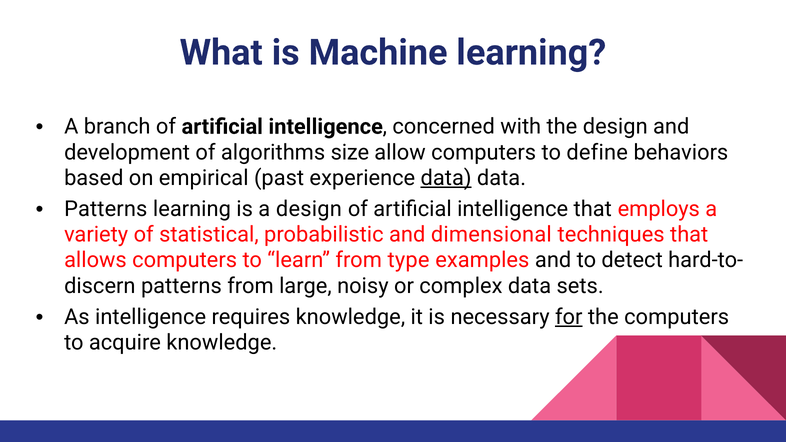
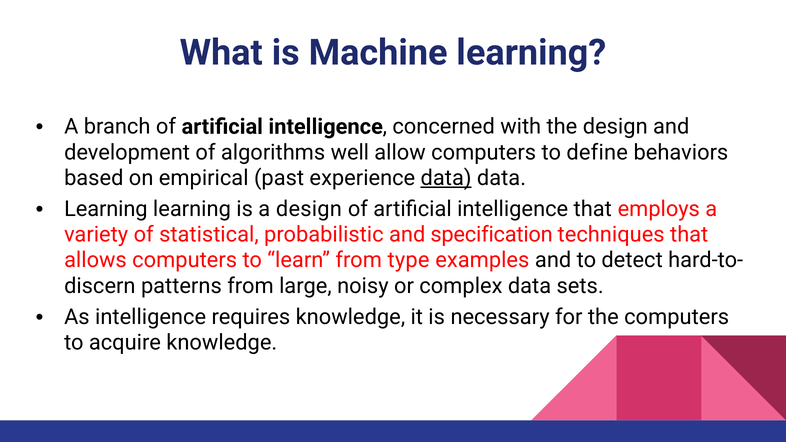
size: size -> well
Patterns at (106, 209): Patterns -> Learning
dimensional: dimensional -> specification
for underline: present -> none
